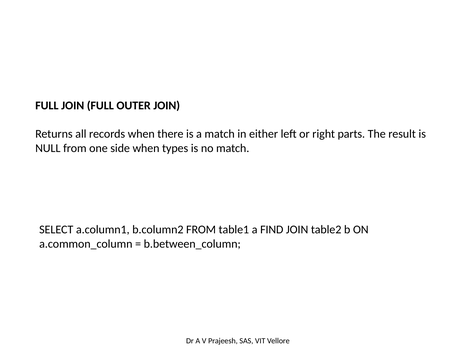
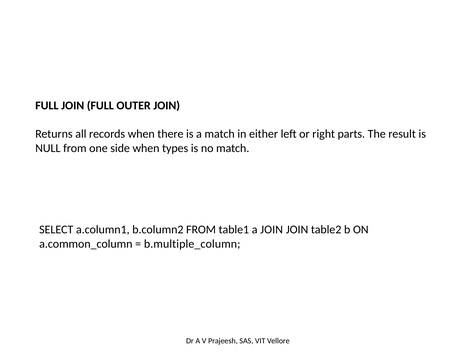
a FIND: FIND -> JOIN
b.between_column: b.between_column -> b.multiple_column
